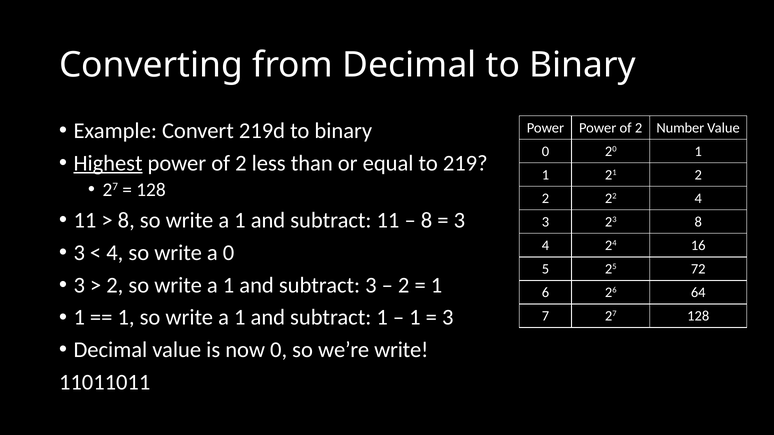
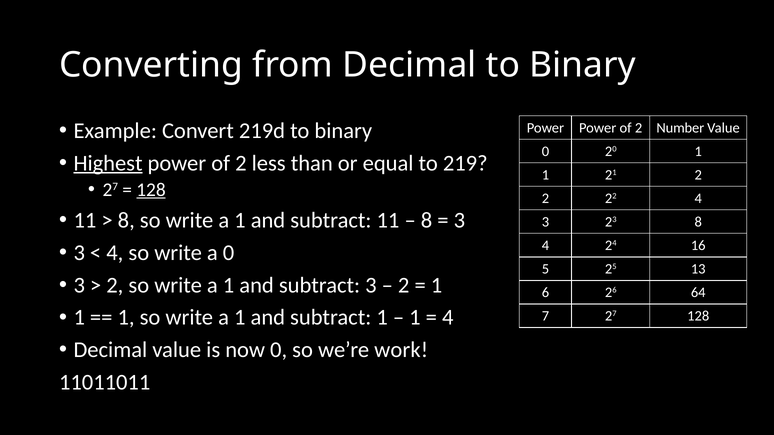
128 at (151, 190) underline: none -> present
72: 72 -> 13
3 at (448, 318): 3 -> 4
we’re write: write -> work
